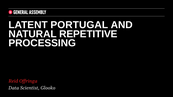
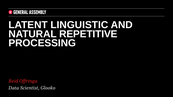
PORTUGAL: PORTUGAL -> LINGUISTIC
